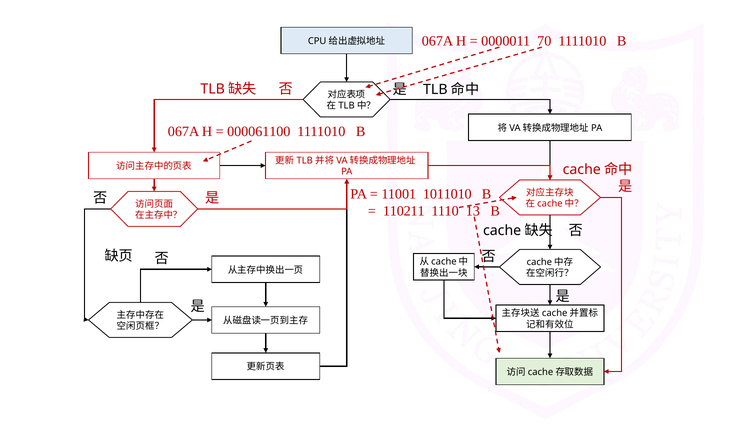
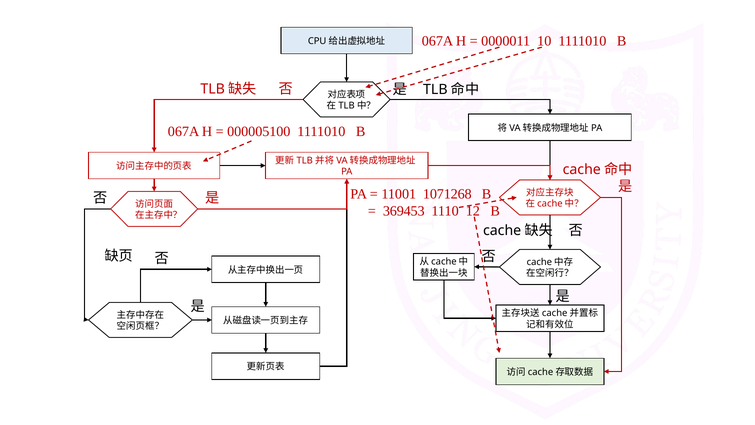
70: 70 -> 10
000061100: 000061100 -> 000005100
1011010: 1011010 -> 1071268
110211: 110211 -> 369453
13: 13 -> 12
